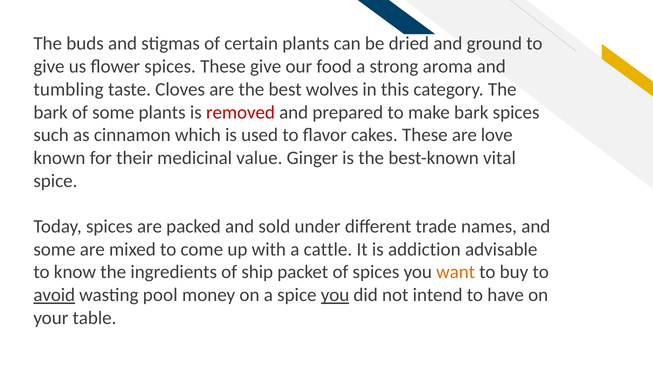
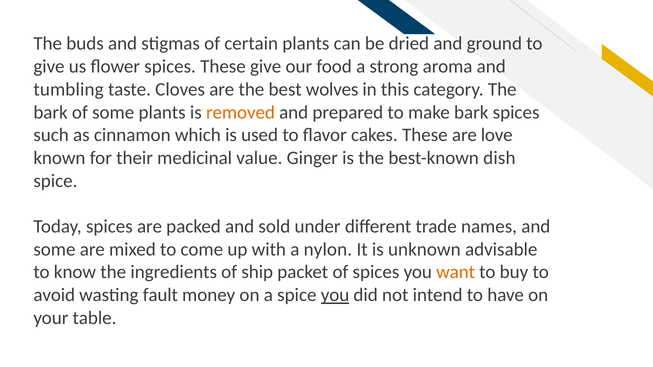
removed colour: red -> orange
vital: vital -> dish
cattle: cattle -> nylon
addiction: addiction -> unknown
avoid underline: present -> none
pool: pool -> fault
